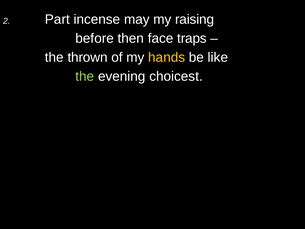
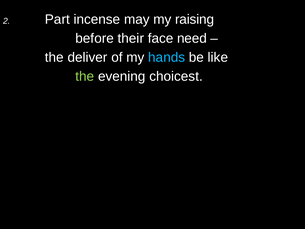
then: then -> their
traps: traps -> need
thrown: thrown -> deliver
hands colour: yellow -> light blue
